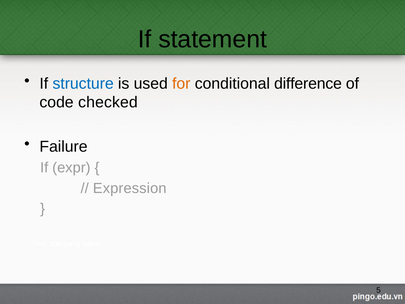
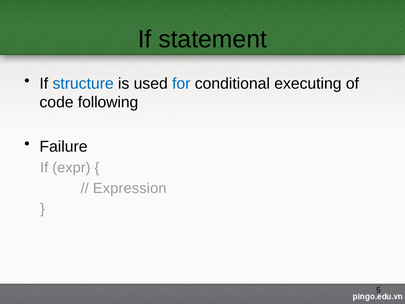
for colour: orange -> blue
difference: difference -> executing
checked: checked -> following
